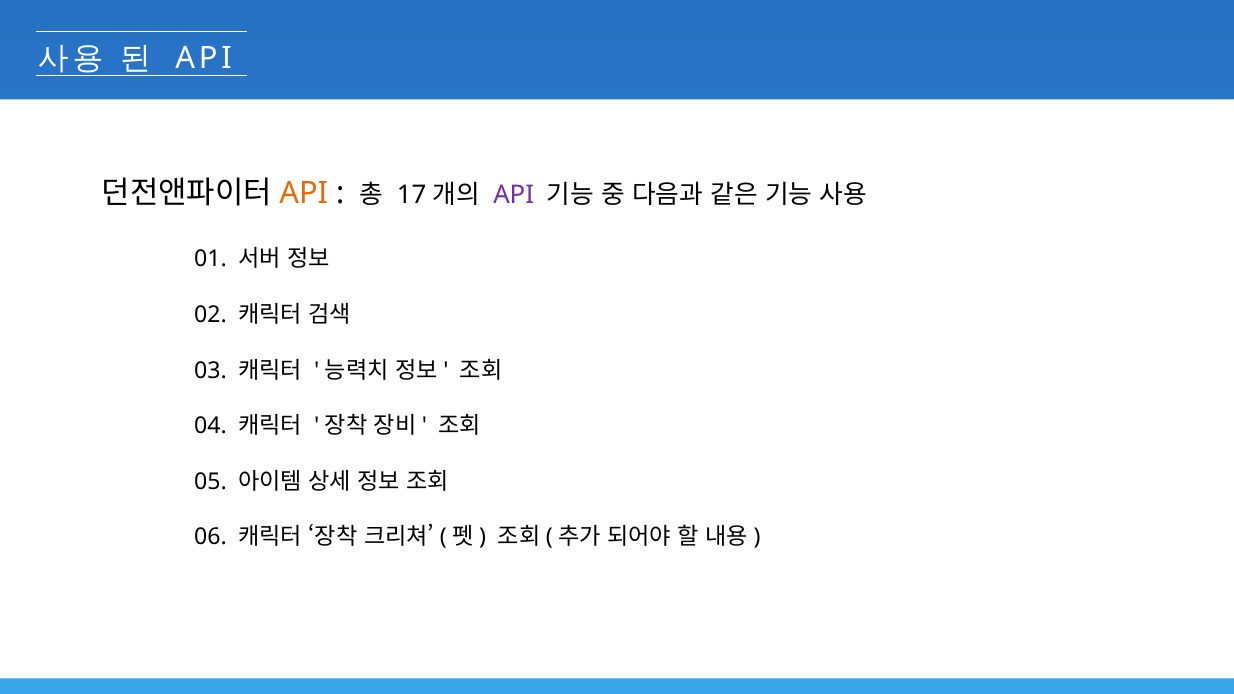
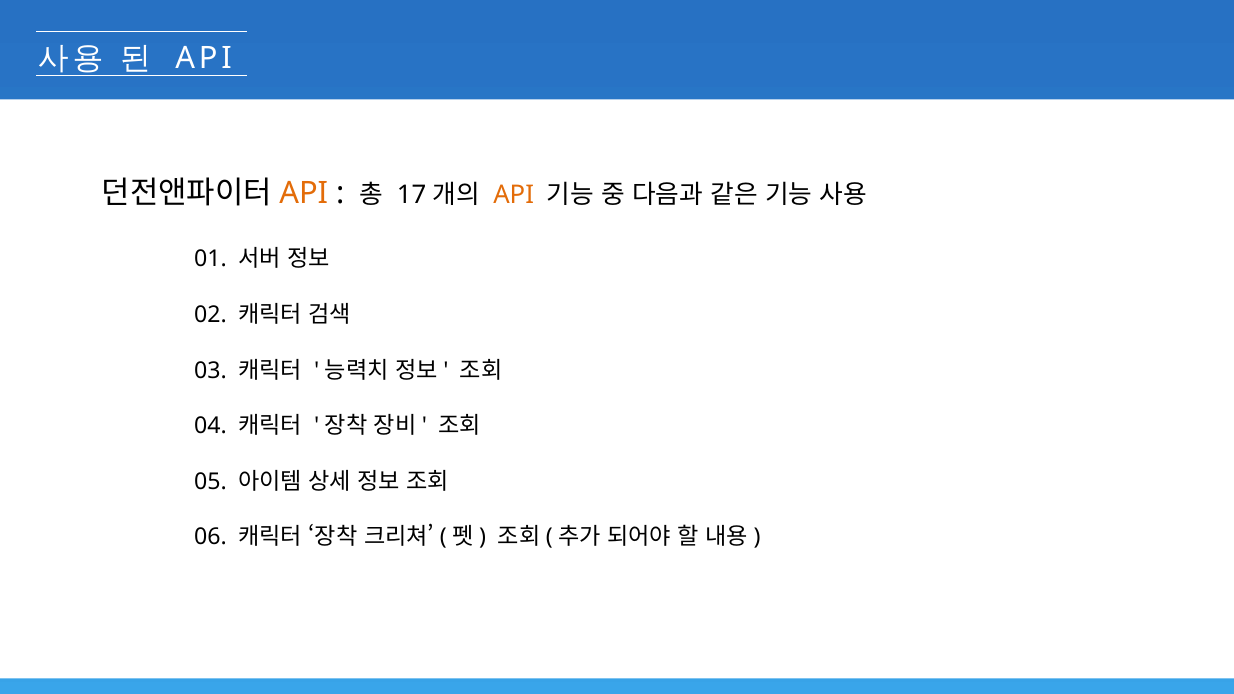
API at (514, 195) colour: purple -> orange
